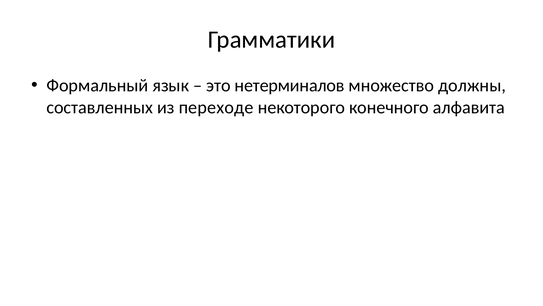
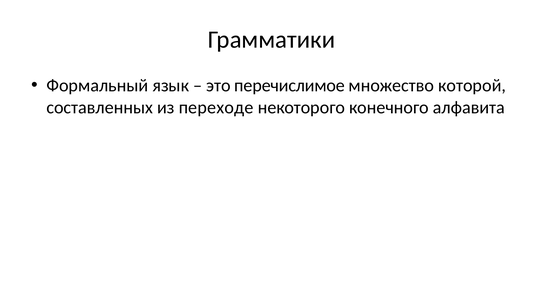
нетерминалов: нетерминалов -> перечислимое
должны: должны -> которой
